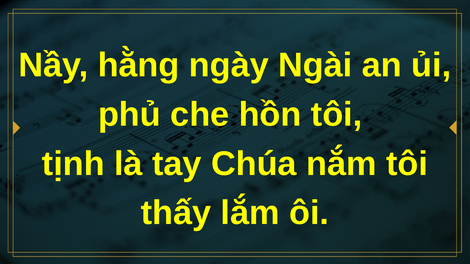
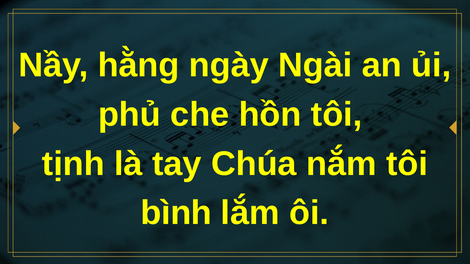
thấy: thấy -> bình
